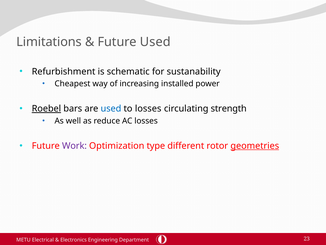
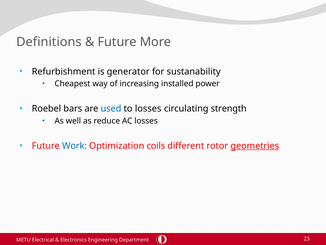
Limitations: Limitations -> Definitions
Future Used: Used -> More
schematic: schematic -> generator
Roebel underline: present -> none
Work colour: purple -> blue
type: type -> coils
